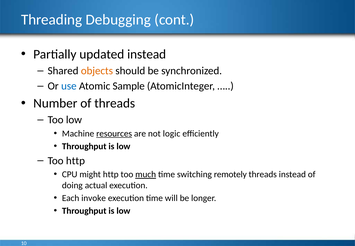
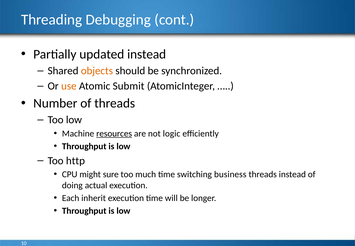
use colour: blue -> orange
Sample: Sample -> Submit
might http: http -> sure
much underline: present -> none
remotely: remotely -> business
invoke: invoke -> inherit
